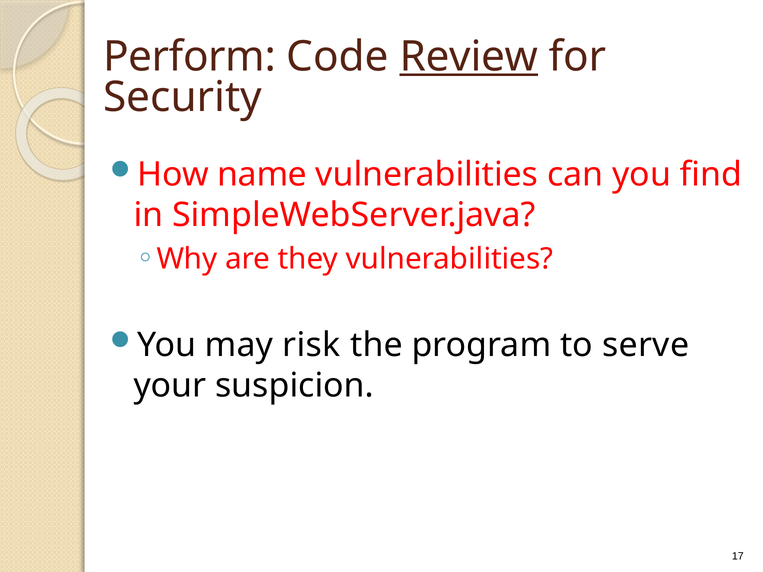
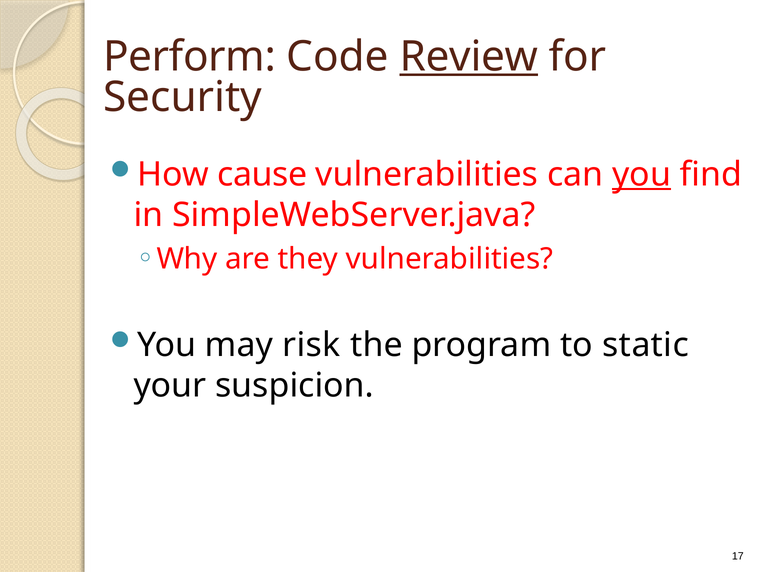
name: name -> cause
you at (642, 175) underline: none -> present
serve: serve -> static
